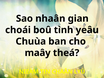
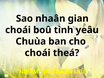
maây at (38, 53): maây -> choái
